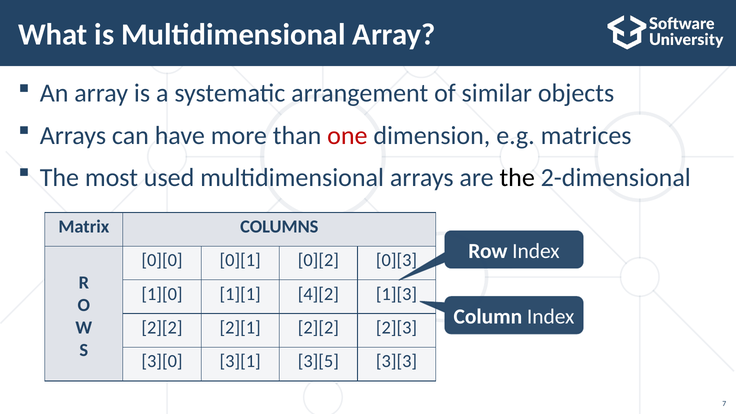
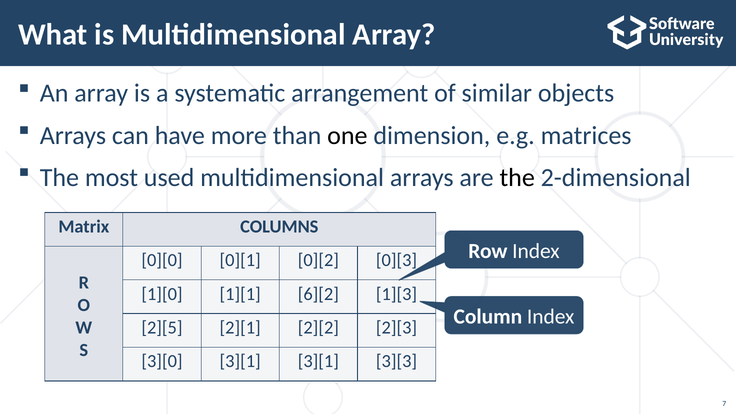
one colour: red -> black
4][2: 4][2 -> 6][2
2][2 at (162, 328): 2][2 -> 2][5
3][1 3][5: 3][5 -> 3][1
